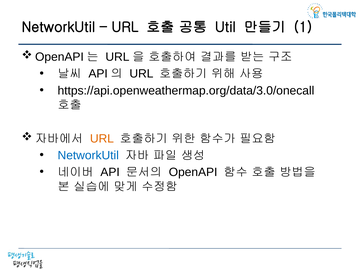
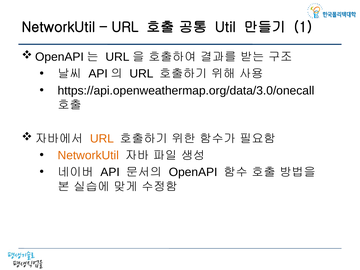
NetworkUtil at (88, 155) colour: blue -> orange
